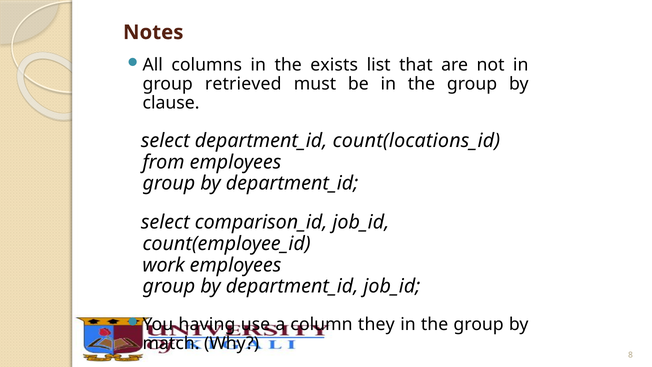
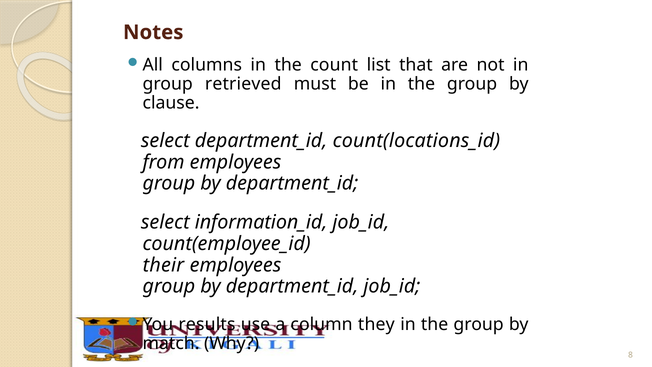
exists: exists -> count
comparison_id: comparison_id -> information_id
work: work -> their
having: having -> results
